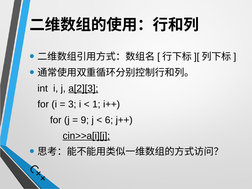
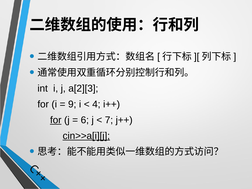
a[2][3 underline: present -> none
3: 3 -> 9
1: 1 -> 4
for at (56, 120) underline: none -> present
9: 9 -> 6
6: 6 -> 7
